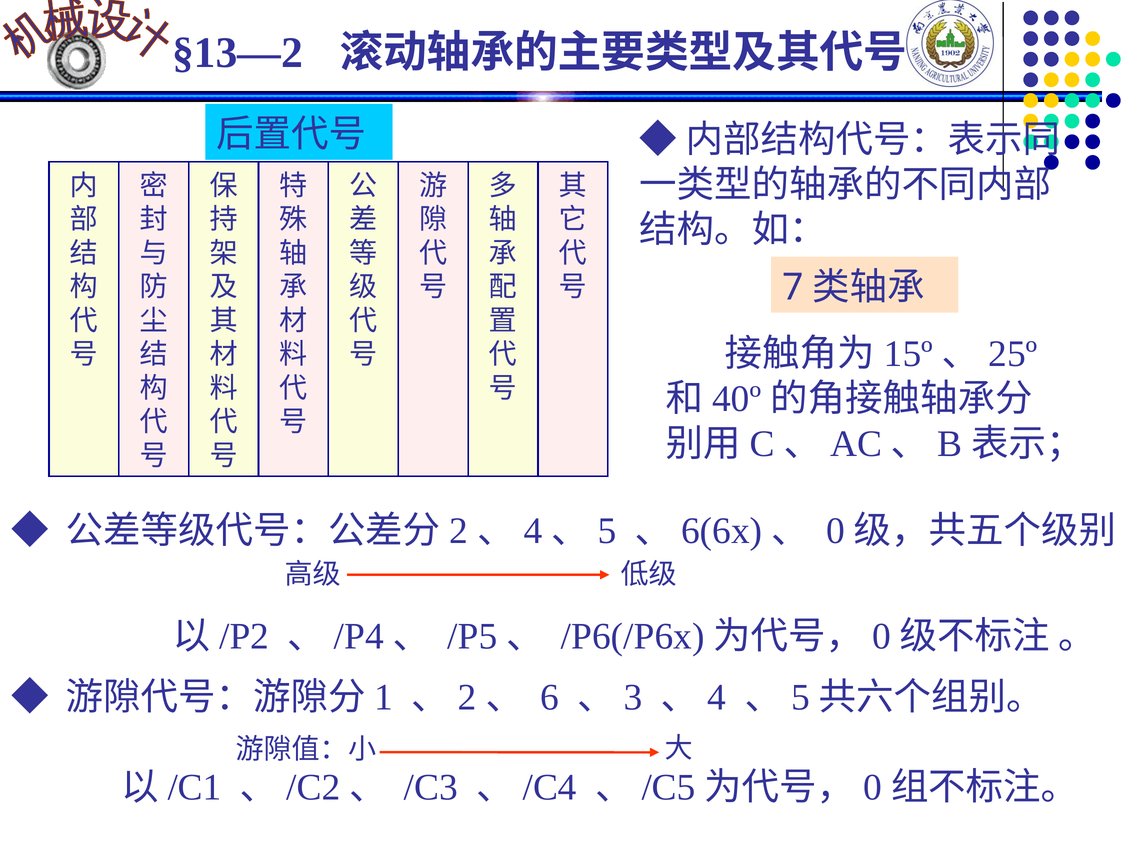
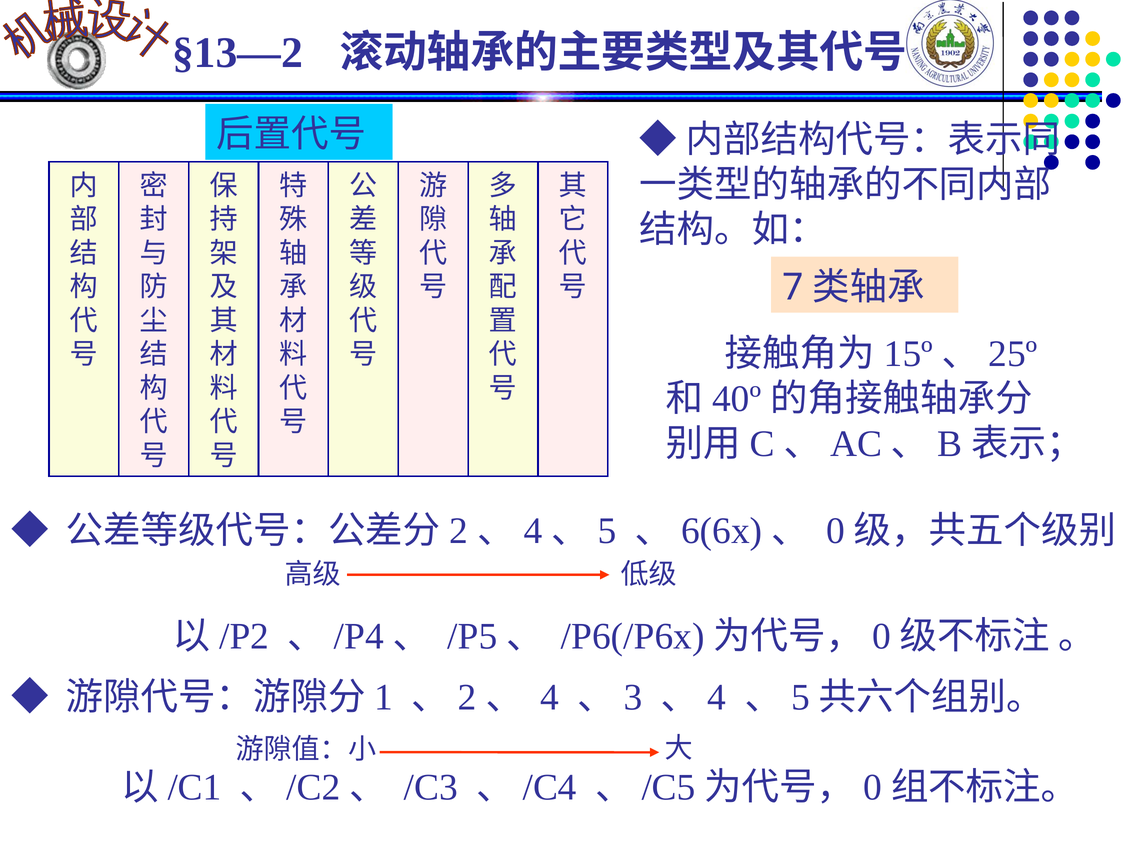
6: 6 -> 4
